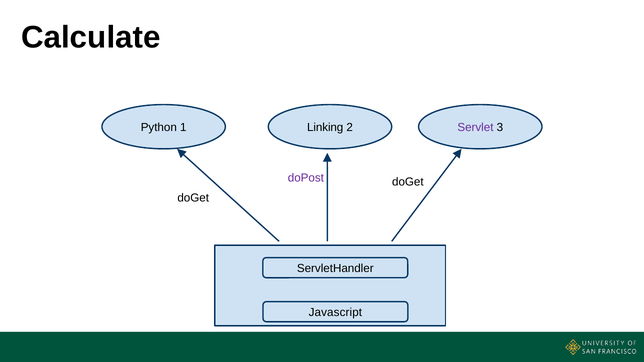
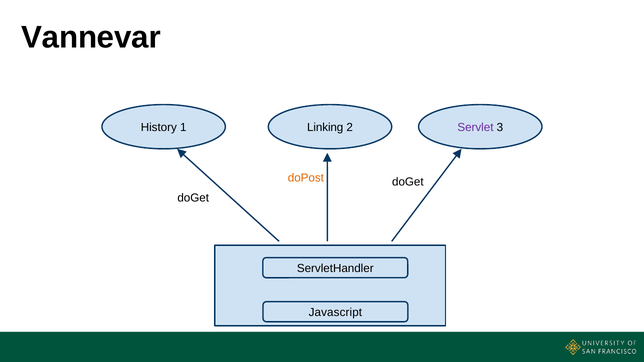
Calculate: Calculate -> Vannevar
Python: Python -> History
doPost colour: purple -> orange
